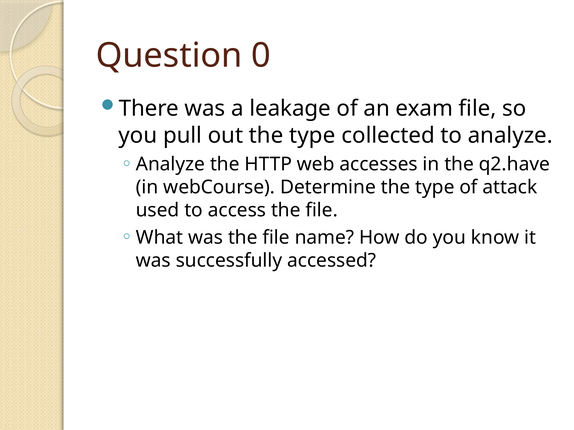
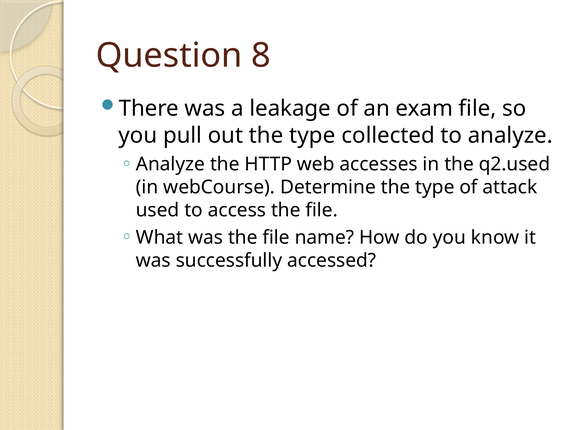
0: 0 -> 8
q2.have: q2.have -> q2.used
